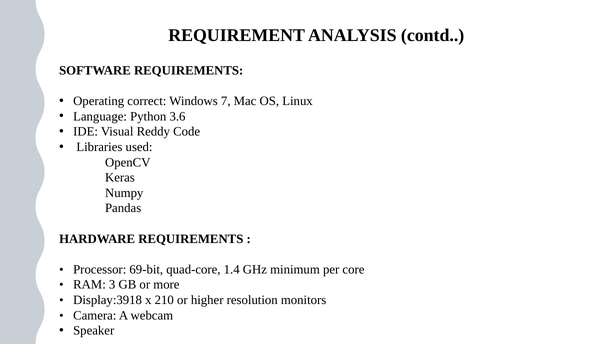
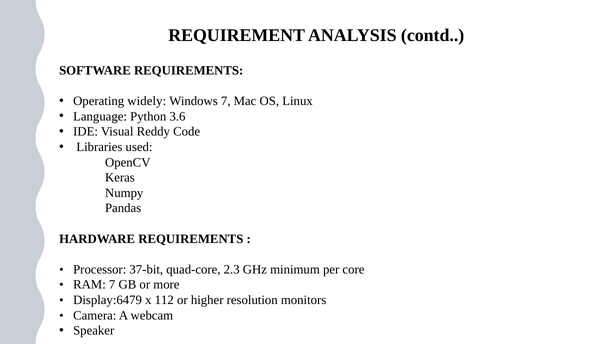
correct: correct -> widely
69-bit: 69-bit -> 37-bit
1.4: 1.4 -> 2.3
RAM 3: 3 -> 7
Display:3918: Display:3918 -> Display:6479
210: 210 -> 112
